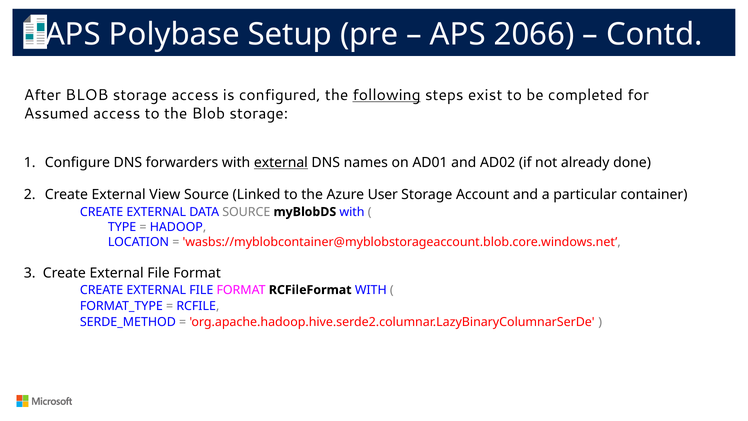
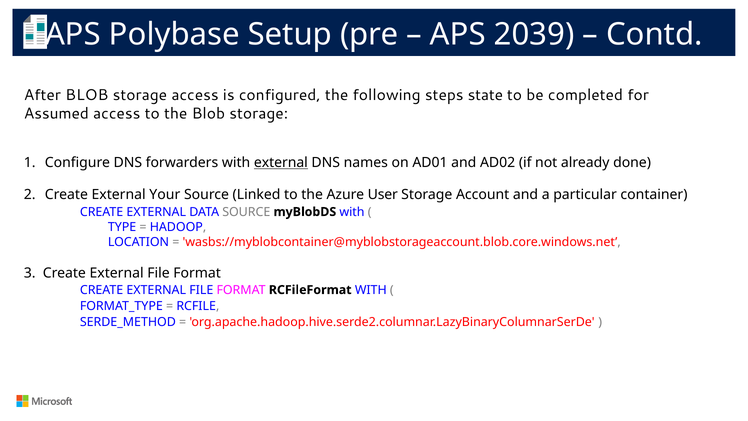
2066: 2066 -> 2039
following underline: present -> none
exist: exist -> state
View: View -> Your
